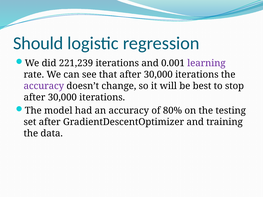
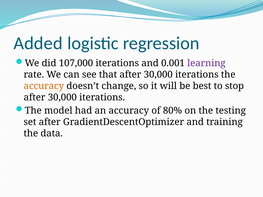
Should: Should -> Added
221,239: 221,239 -> 107,000
accuracy at (44, 86) colour: purple -> orange
